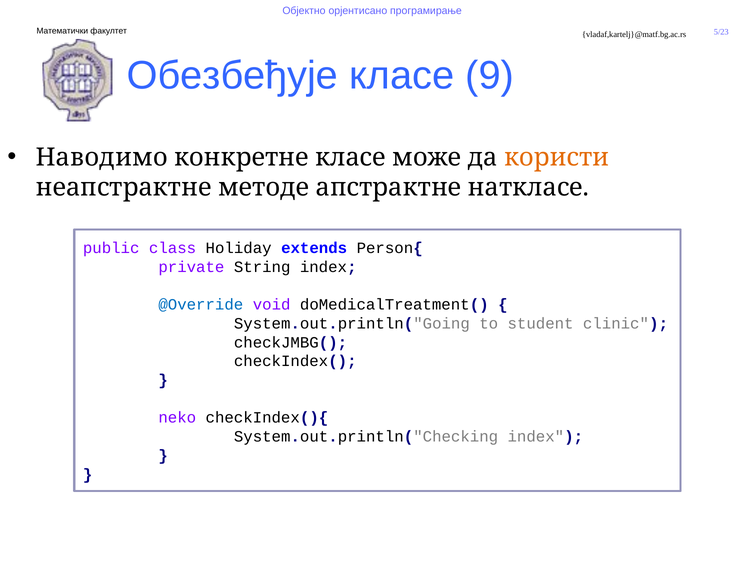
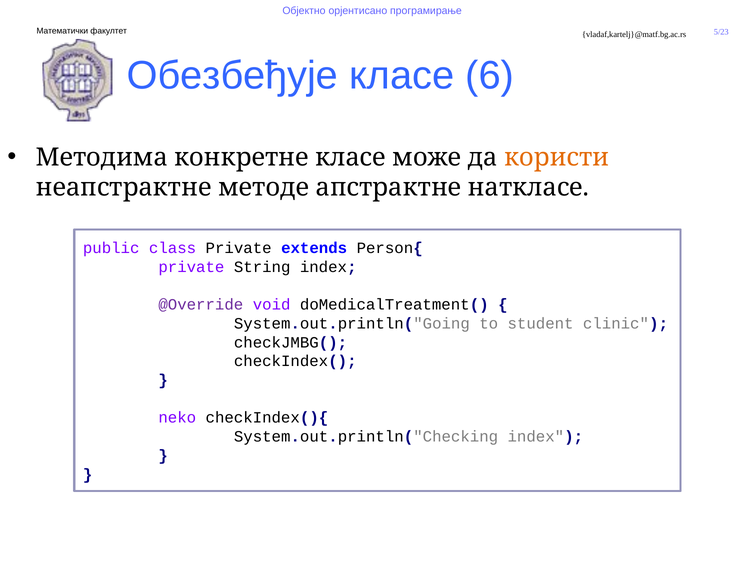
9: 9 -> 6
Наводимо: Наводимо -> Методима
class Holiday: Holiday -> Private
@Override colour: blue -> purple
